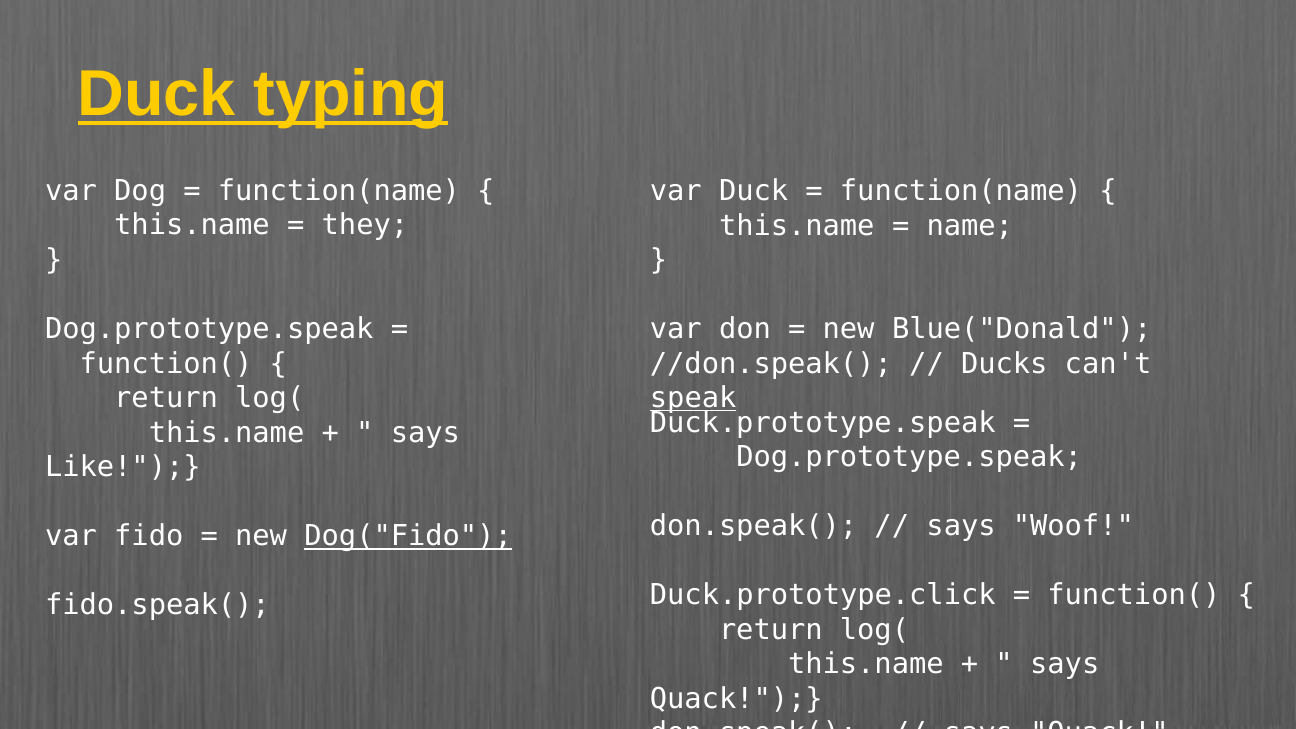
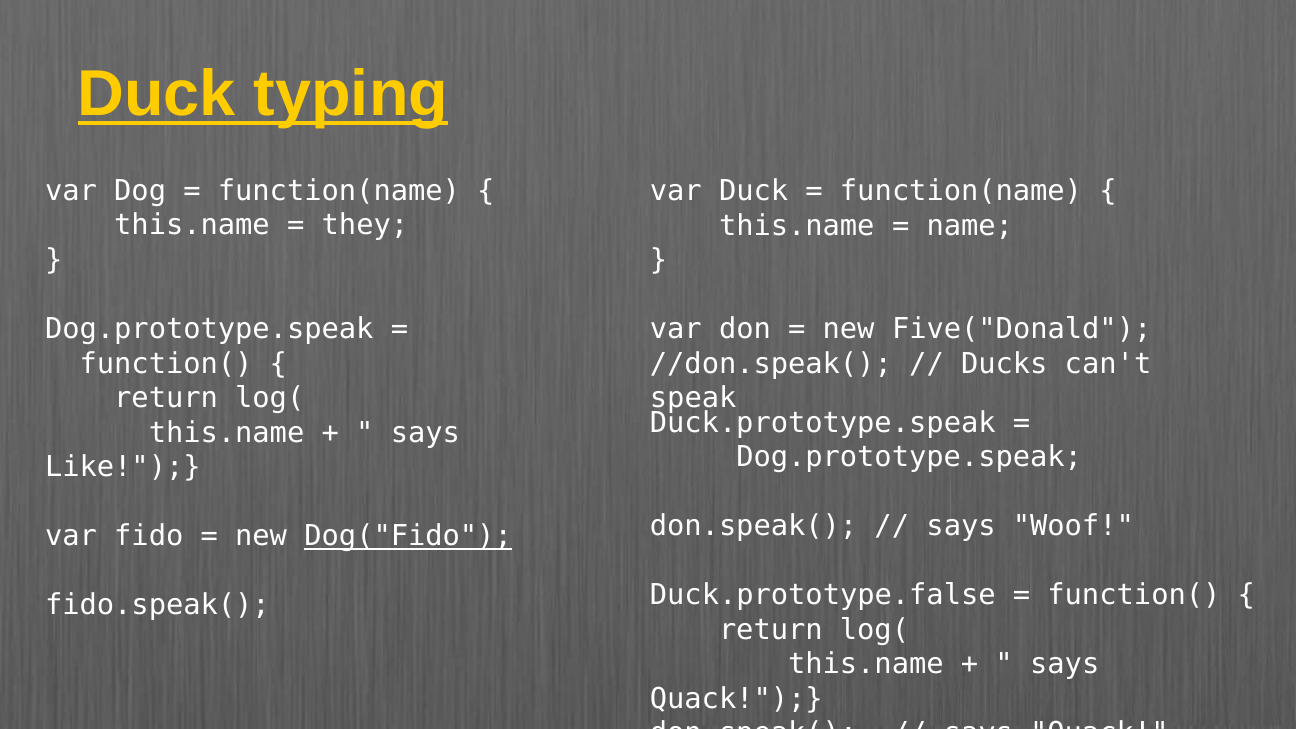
Blue("Donald: Blue("Donald -> Five("Donald
speak underline: present -> none
Duck.prototype.click: Duck.prototype.click -> Duck.prototype.false
